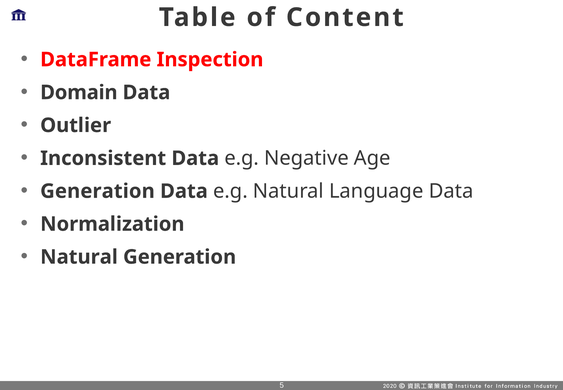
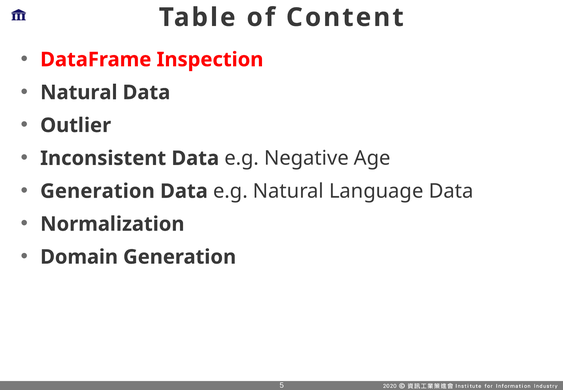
Domain at (79, 92): Domain -> Natural
Natural at (79, 257): Natural -> Domain
